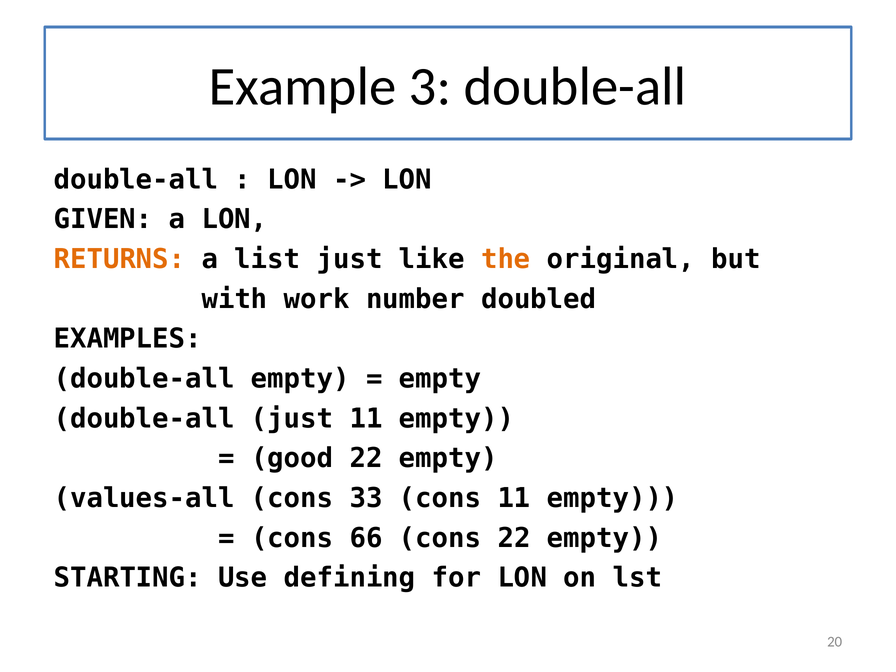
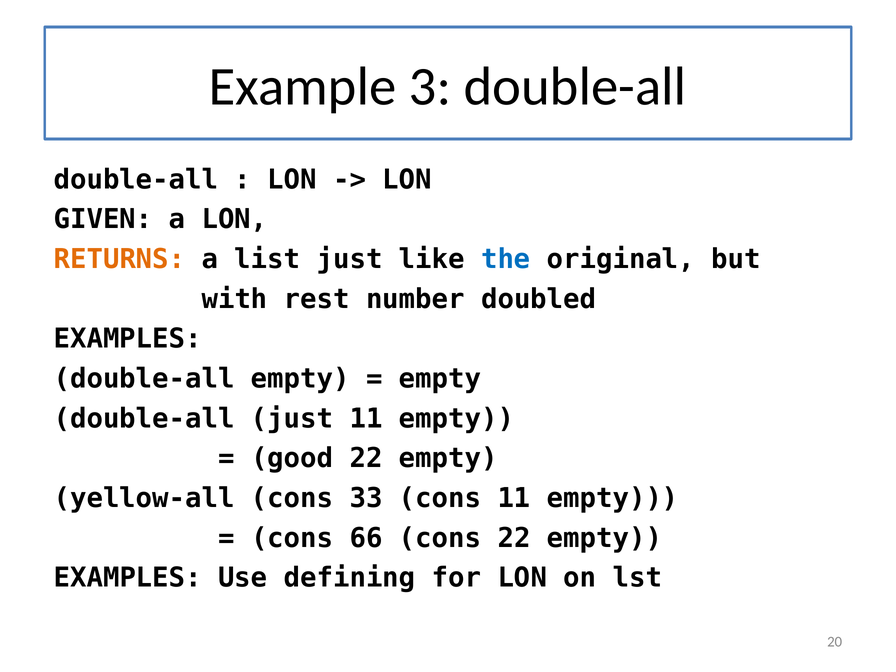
the colour: orange -> blue
work: work -> rest
values-all: values-all -> yellow-all
STARTING at (128, 578): STARTING -> EXAMPLES
